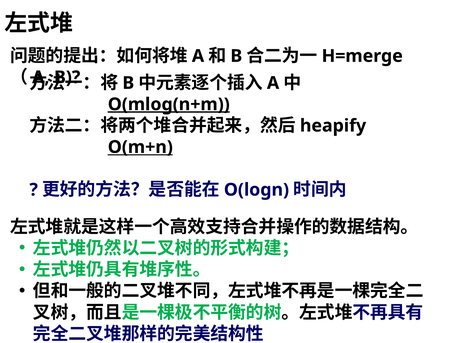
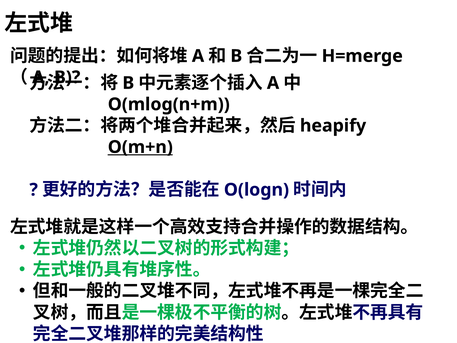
O(mlog(n+m underline: present -> none
